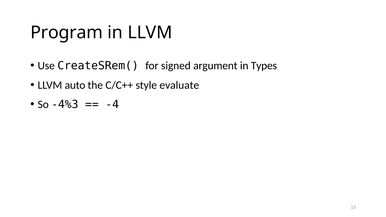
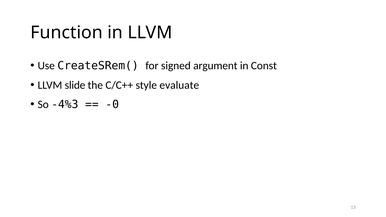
Program: Program -> Function
Types: Types -> Const
auto: auto -> slide
-4: -4 -> -0
